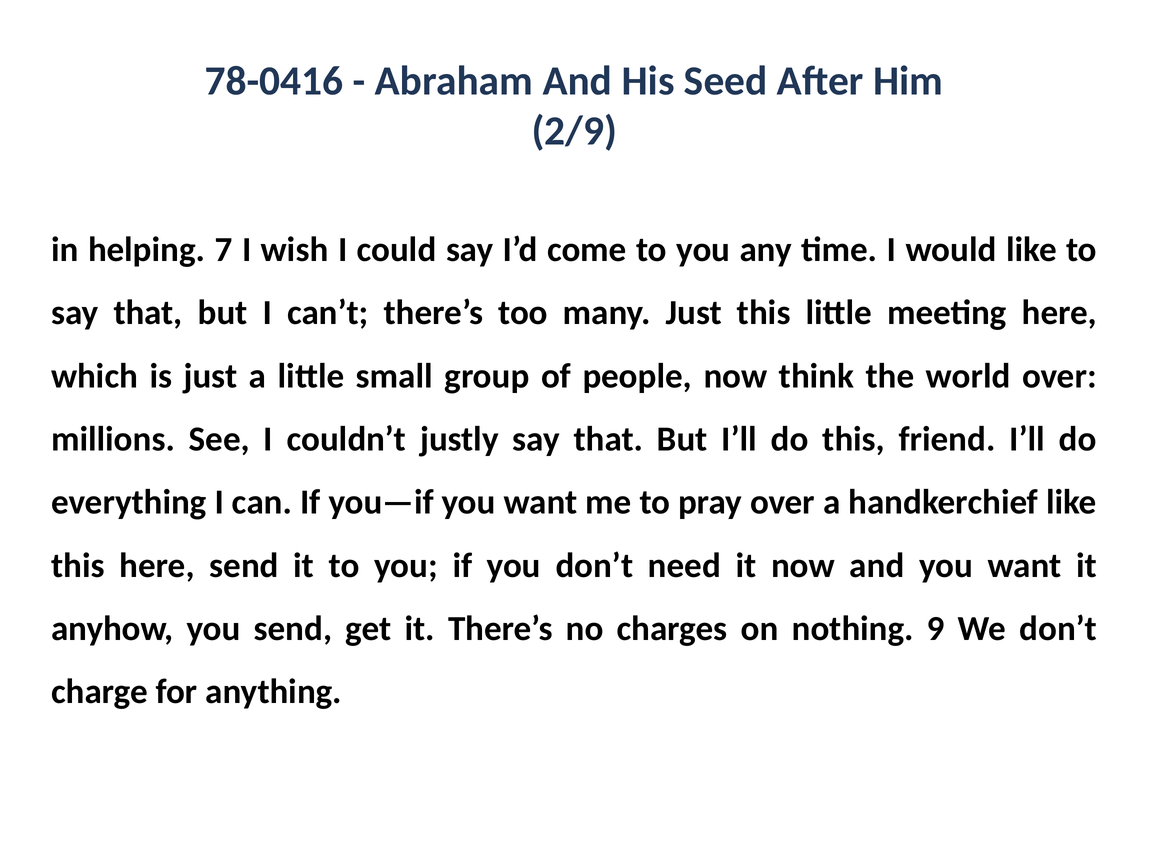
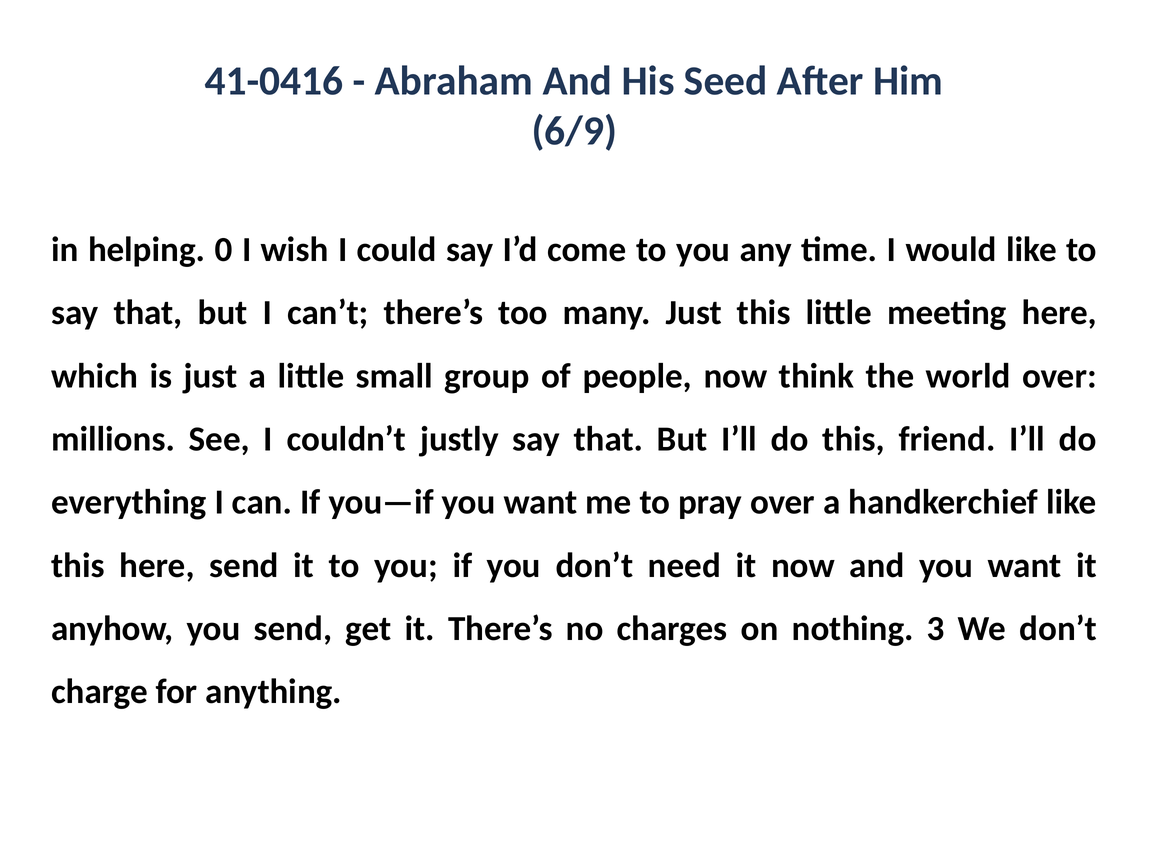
78-0416: 78-0416 -> 41-0416
2/9: 2/9 -> 6/9
7: 7 -> 0
9: 9 -> 3
